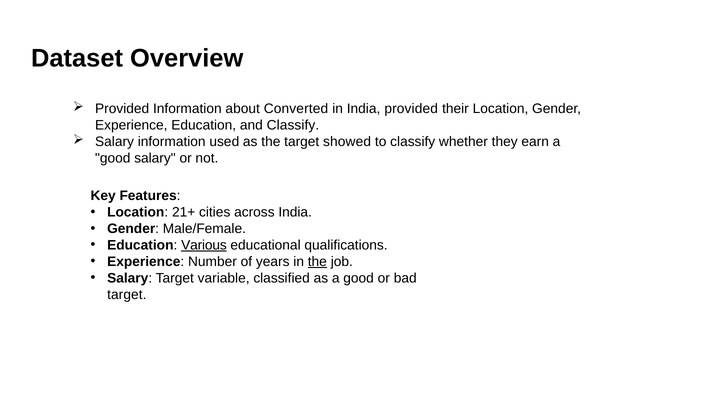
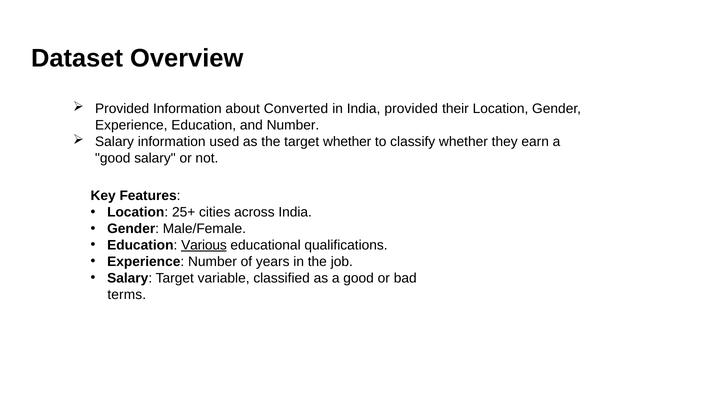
and Classify: Classify -> Number
target showed: showed -> whether
21+: 21+ -> 25+
the at (317, 261) underline: present -> none
target at (127, 294): target -> terms
